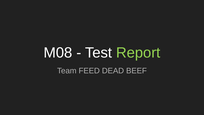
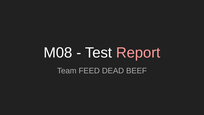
Report colour: light green -> pink
